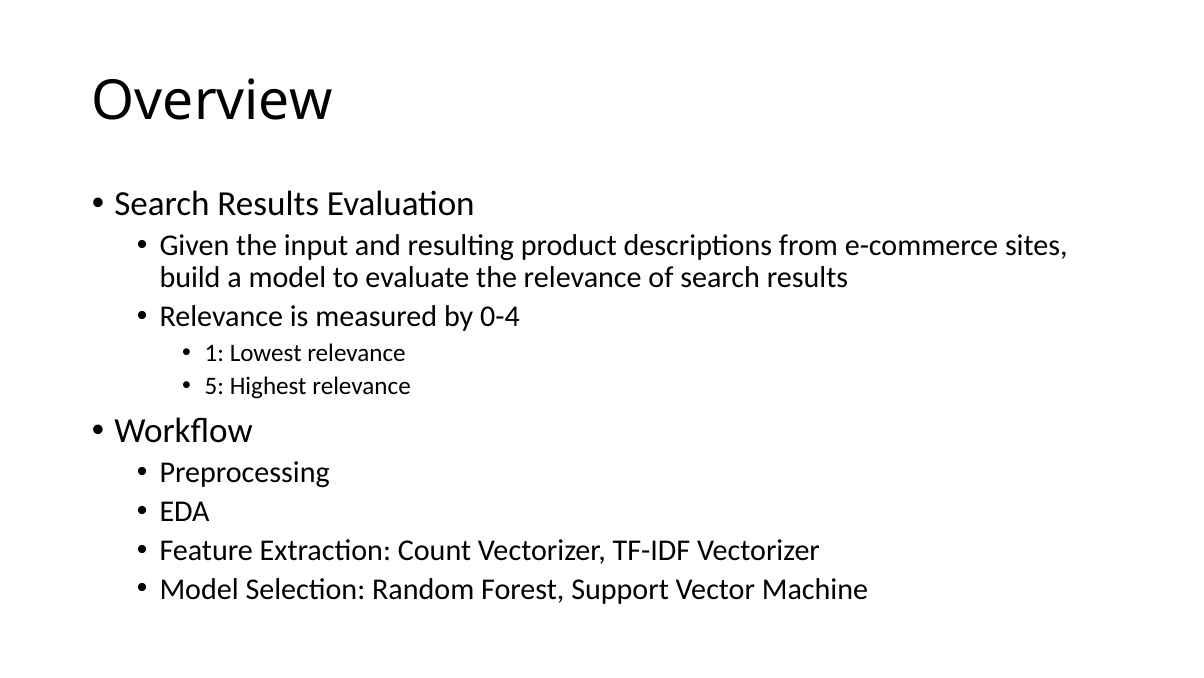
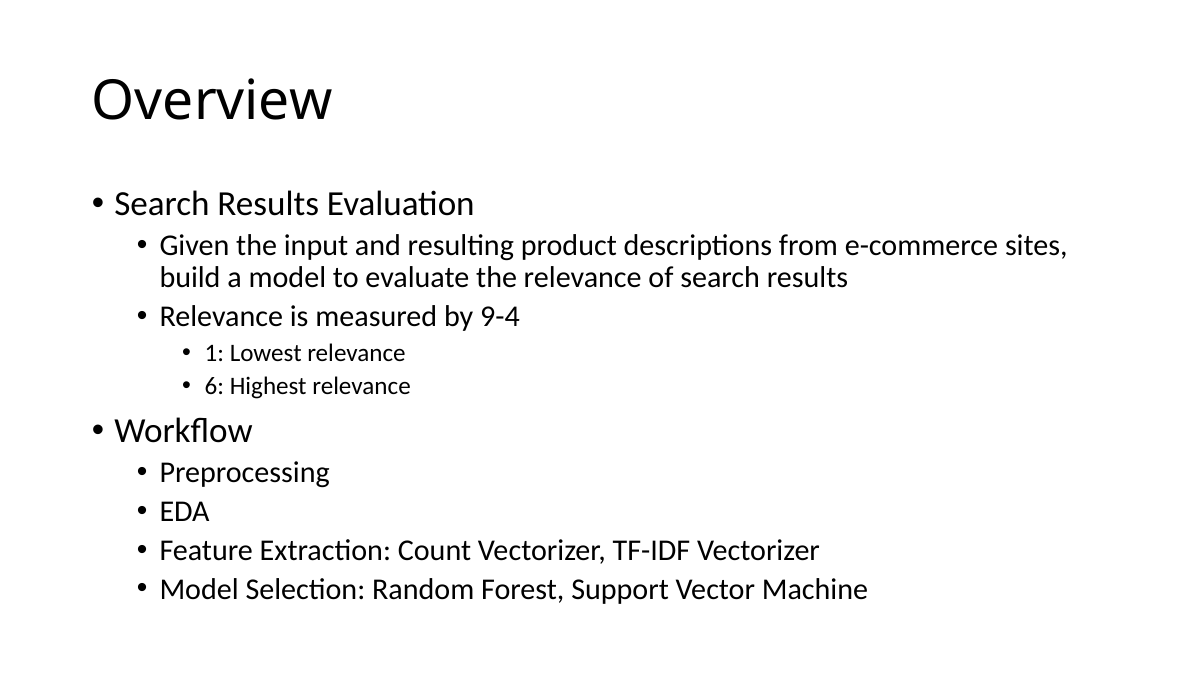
0-4: 0-4 -> 9-4
5: 5 -> 6
